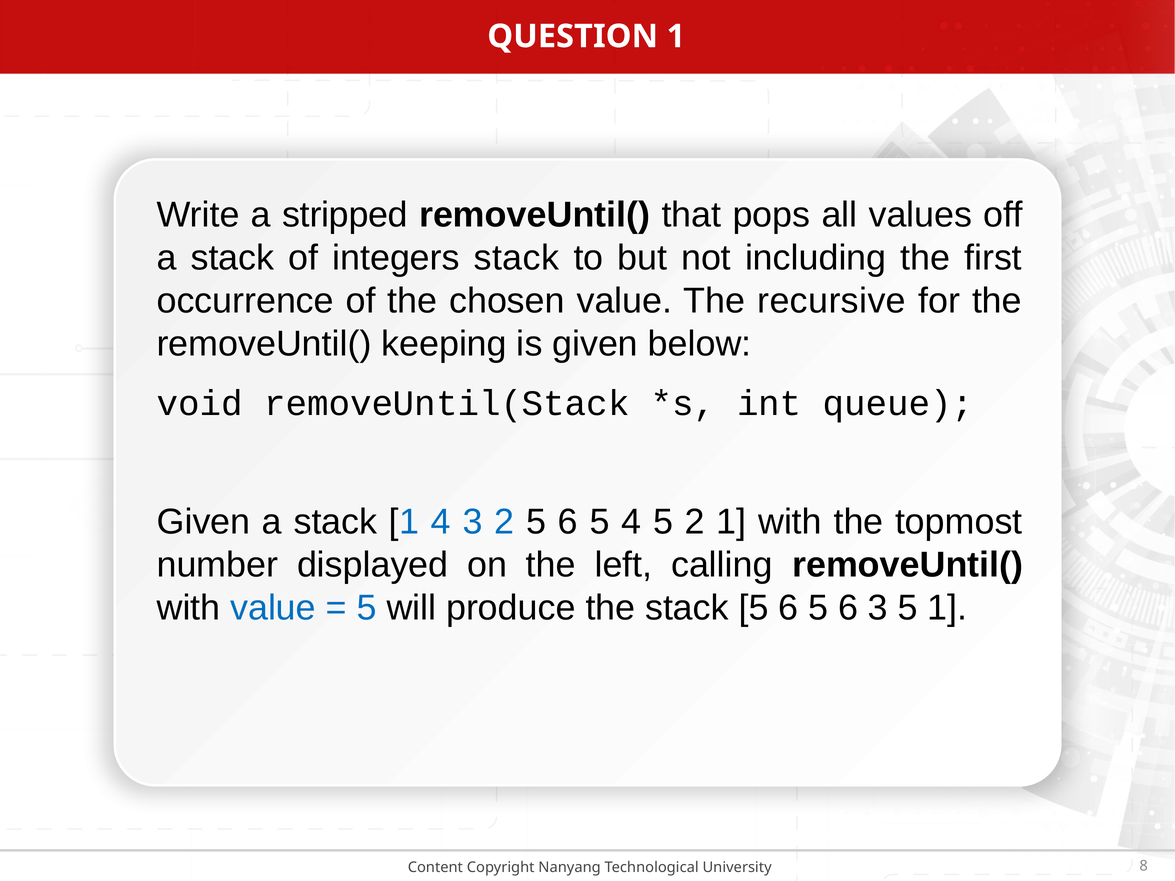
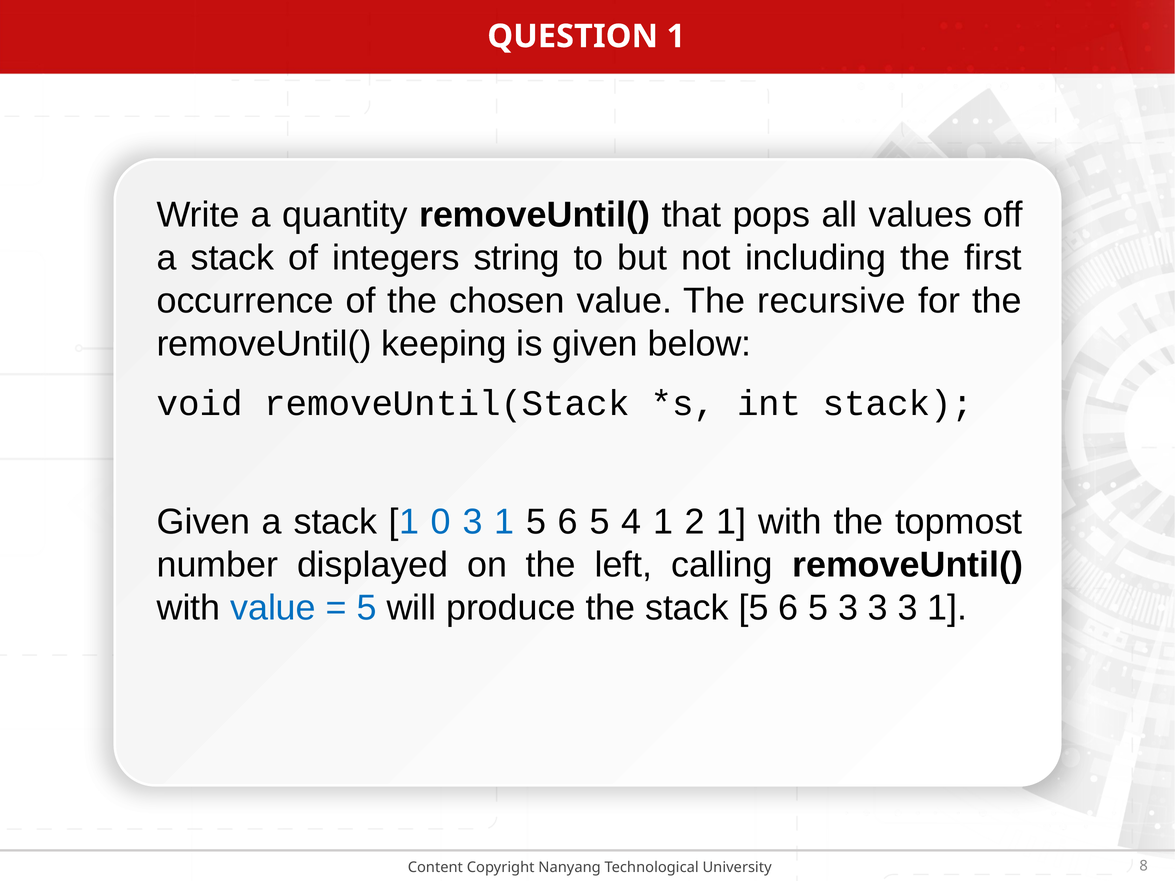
stripped: stripped -> quantity
integers stack: stack -> string
int queue: queue -> stack
1 4: 4 -> 0
2 at (504, 522): 2 -> 1
4 5: 5 -> 1
6 5 6: 6 -> 3
5 at (908, 608): 5 -> 3
